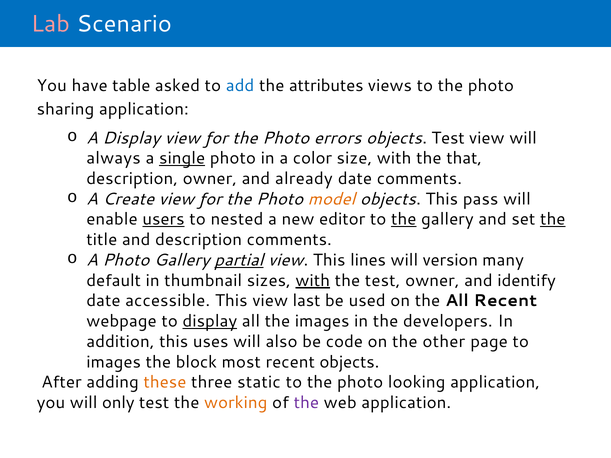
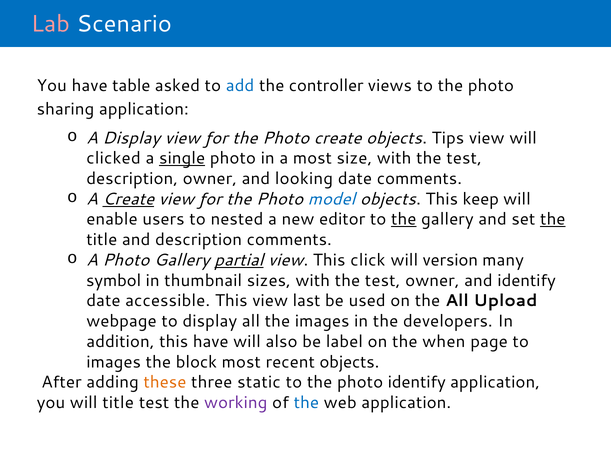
attributes: attributes -> controller
Photo errors: errors -> create
objects Test: Test -> Tips
always: always -> clicked
a color: color -> most
size with the that: that -> test
already: already -> looking
Create at (128, 199) underline: none -> present
model colour: orange -> blue
pass: pass -> keep
users underline: present -> none
lines: lines -> click
default: default -> symbol
with at (313, 281) underline: present -> none
All Recent: Recent -> Upload
display at (210, 321) underline: present -> none
this uses: uses -> have
code: code -> label
other: other -> when
photo looking: looking -> identify
will only: only -> title
working colour: orange -> purple
the at (306, 403) colour: purple -> blue
